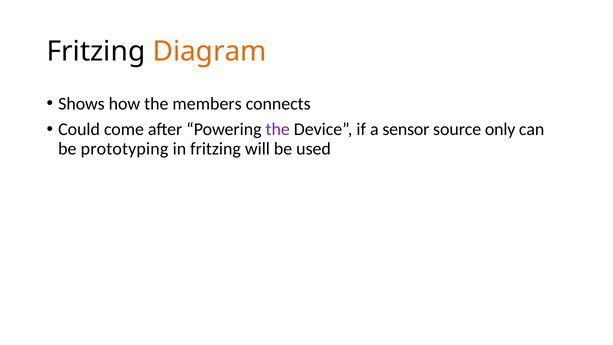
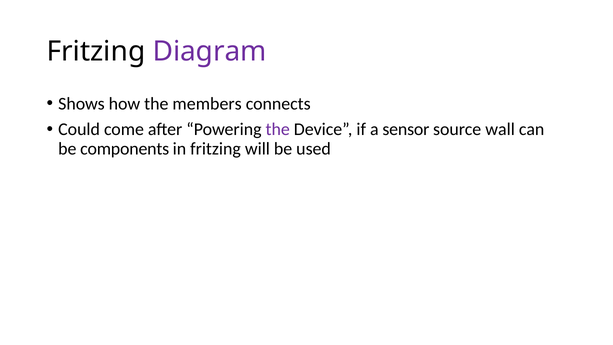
Diagram colour: orange -> purple
only: only -> wall
prototyping: prototyping -> components
